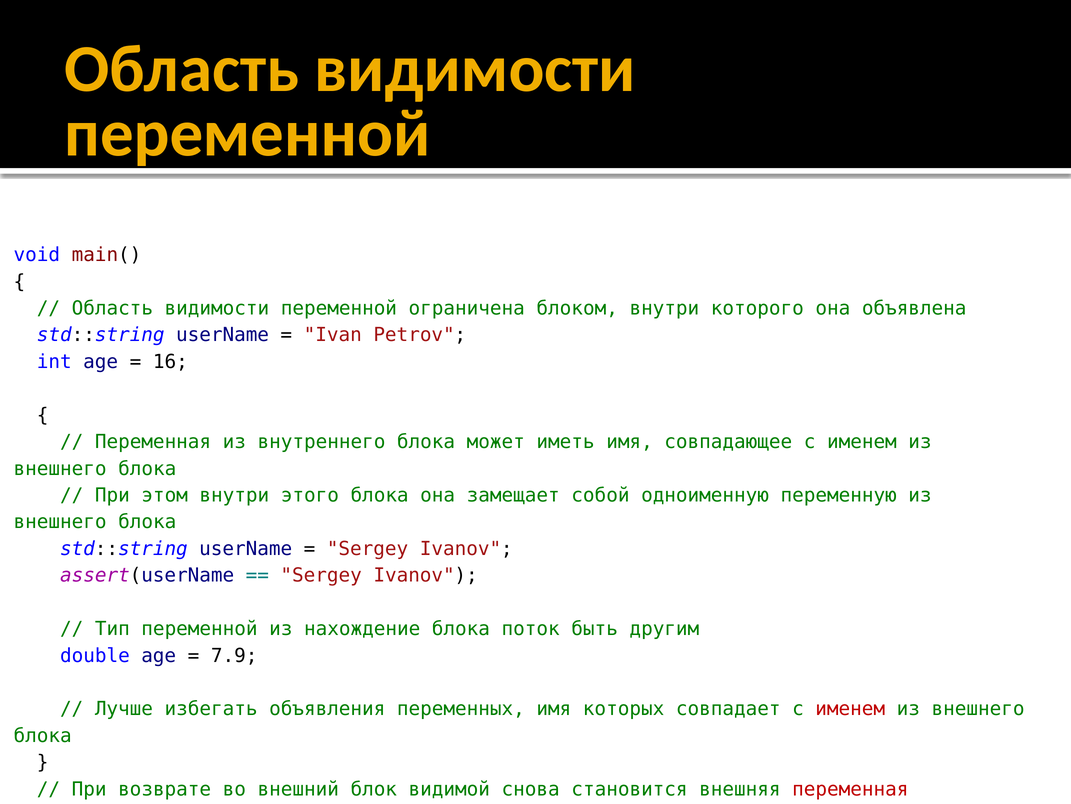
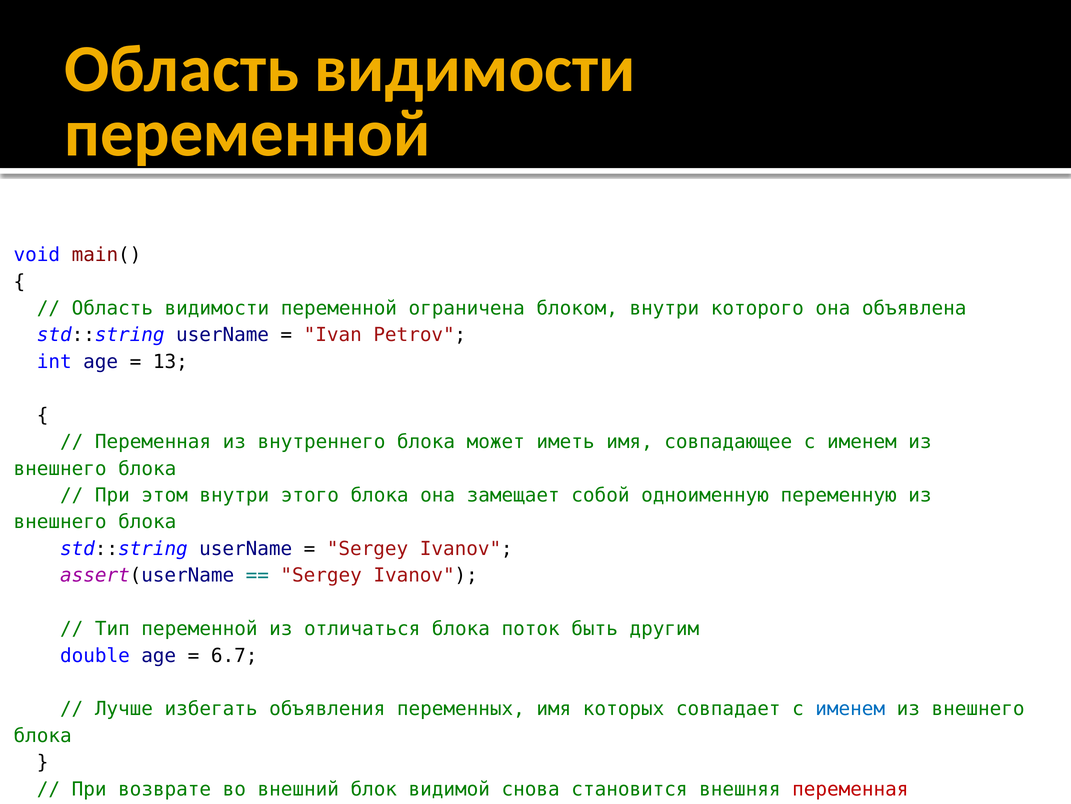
16: 16 -> 13
нахождение: нахождение -> отличаться
7.9: 7.9 -> 6.7
именем at (850, 708) colour: red -> blue
